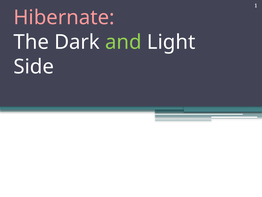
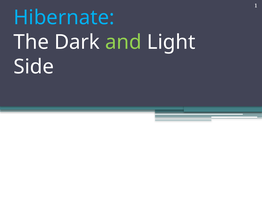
Hibernate colour: pink -> light blue
